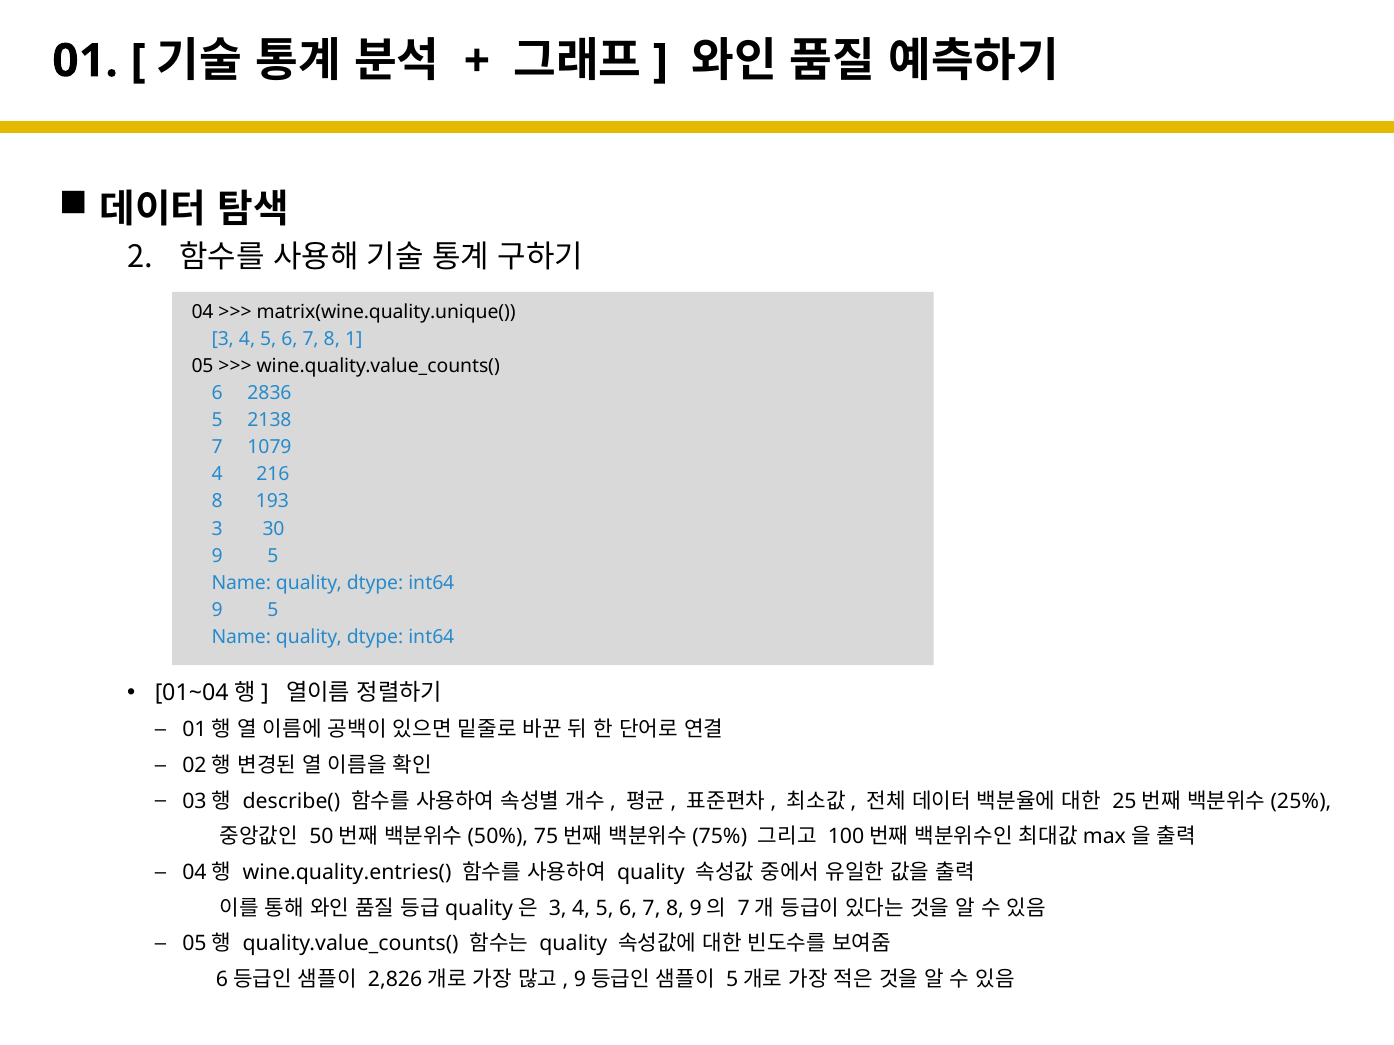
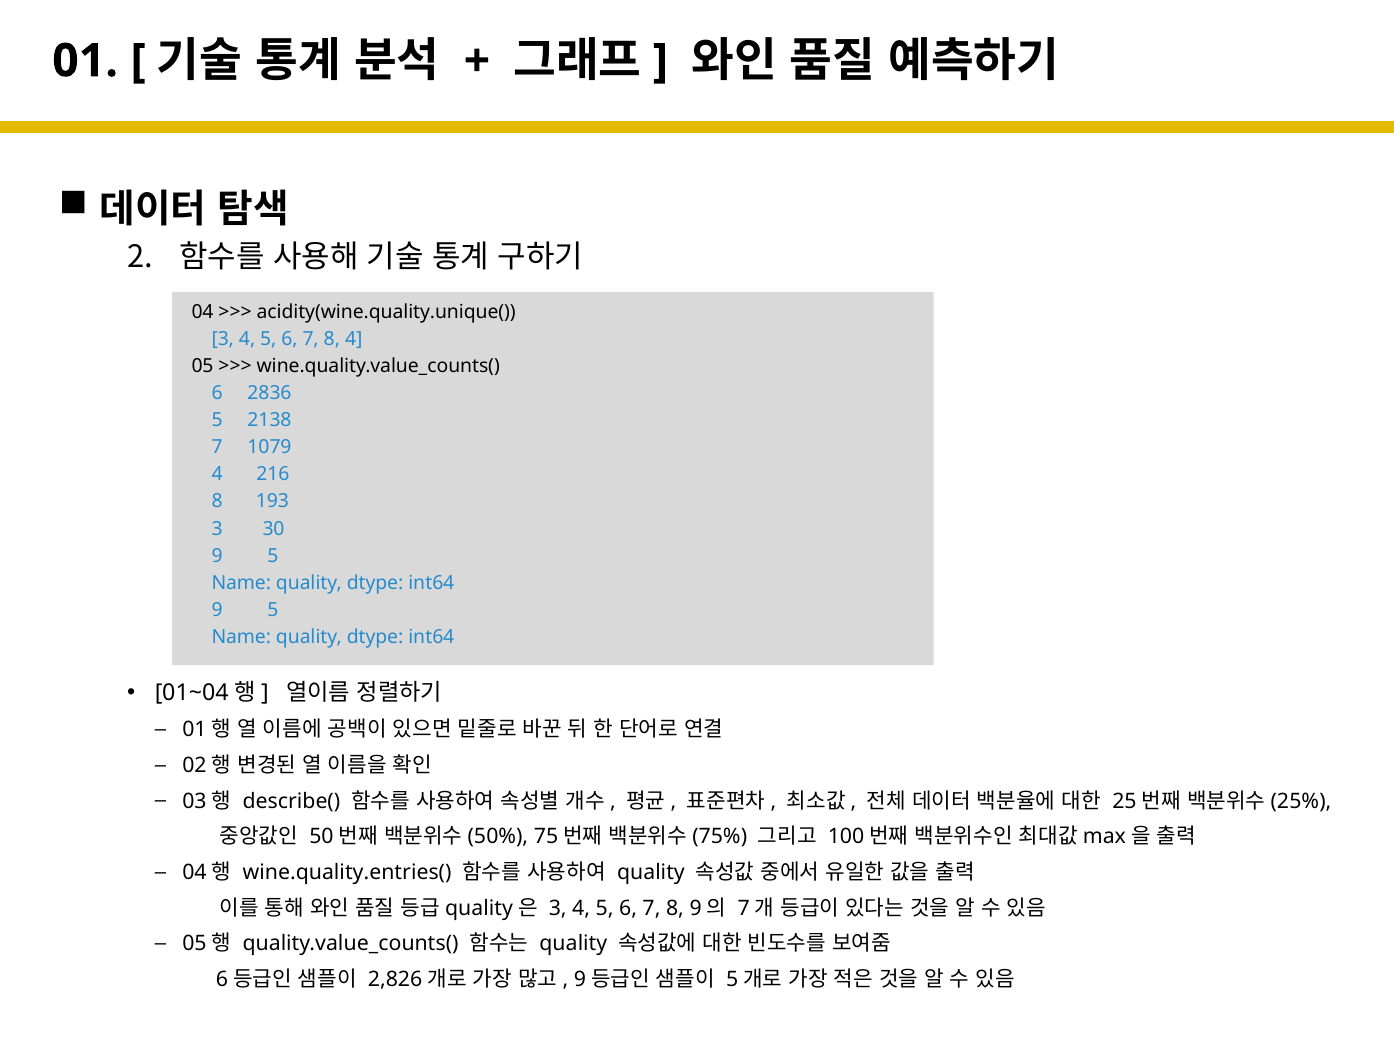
matrix(wine.quality.unique(: matrix(wine.quality.unique( -> acidity(wine.quality.unique(
8 1: 1 -> 4
